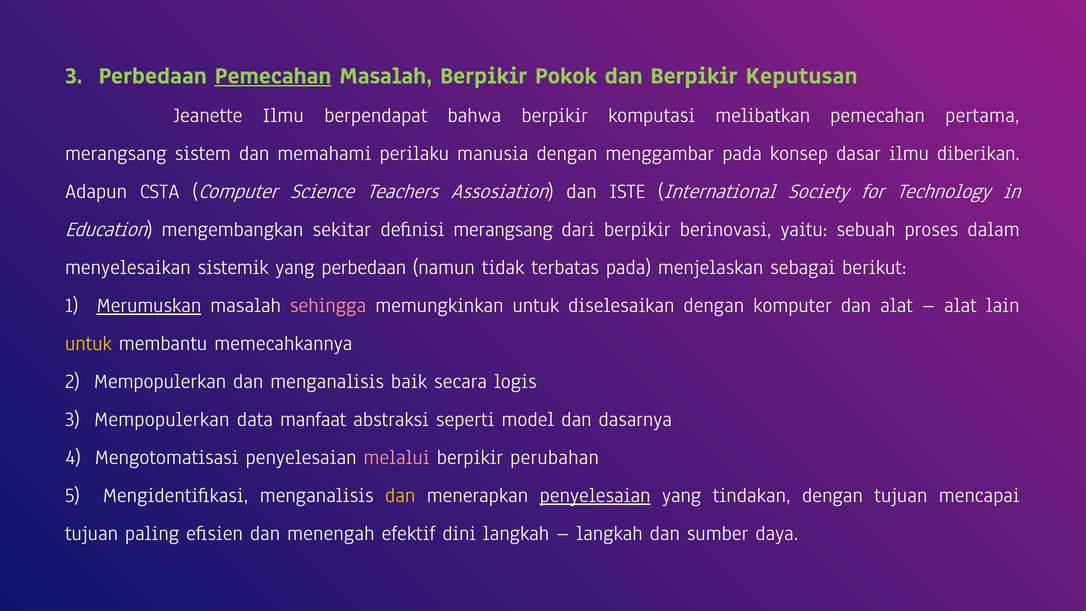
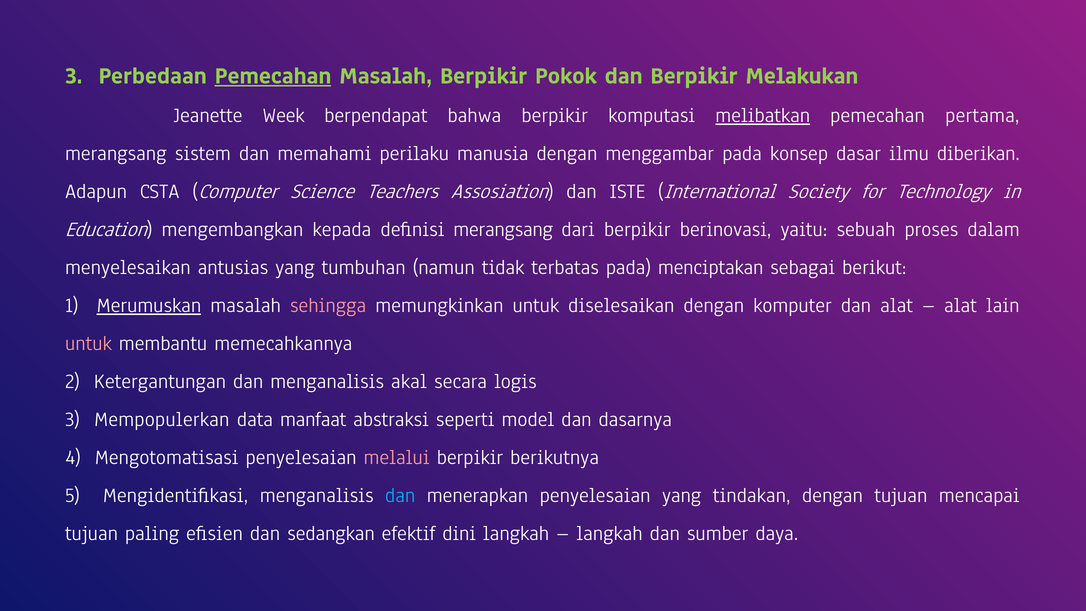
Keputusan: Keputusan -> Melakukan
Jeanette Ilmu: Ilmu -> Week
melibatkan underline: none -> present
sekitar: sekitar -> kepada
sistemik: sistemik -> antusias
yang perbedaan: perbedaan -> tumbuhan
menjelaskan: menjelaskan -> menciptakan
untuk at (88, 343) colour: yellow -> pink
2 Mempopulerkan: Mempopulerkan -> Ketergantungan
baik: baik -> akal
perubahan: perubahan -> berikutnya
dan at (400, 495) colour: yellow -> light blue
penyelesaian at (595, 495) underline: present -> none
menengah: menengah -> sedangkan
